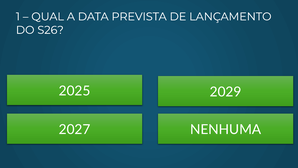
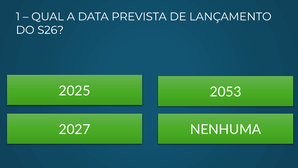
2029: 2029 -> 2053
